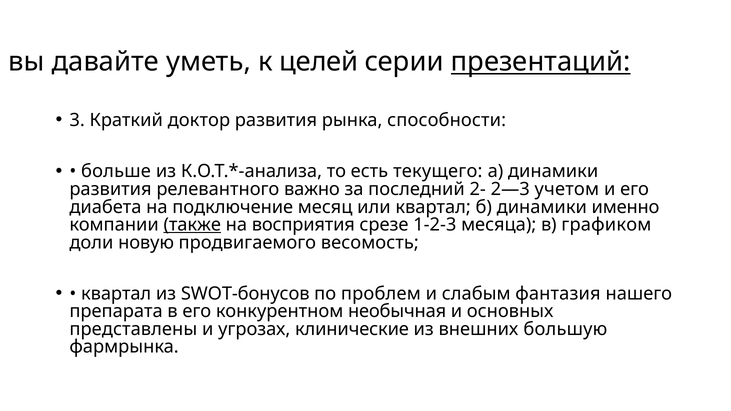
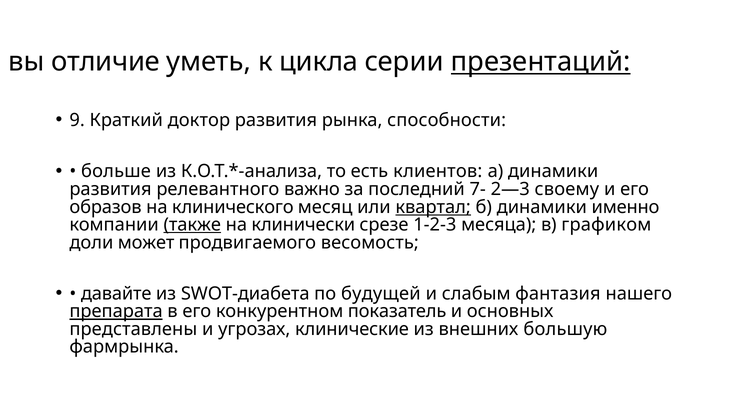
давайте: давайте -> отличие
целей: целей -> цикла
3: 3 -> 9
текущего: текущего -> клиентов
2-: 2- -> 7-
учетом: учетом -> своему
диабета: диабета -> образов
подключение: подключение -> клинического
квартал at (433, 207) underline: none -> present
восприятия: восприятия -> клинически
новую: новую -> может
квартал at (116, 294): квартал -> давайте
SWOT-бонусов: SWOT-бонусов -> SWOT-диабета
проблем: проблем -> будущей
препарата underline: none -> present
необычная: необычная -> показатель
